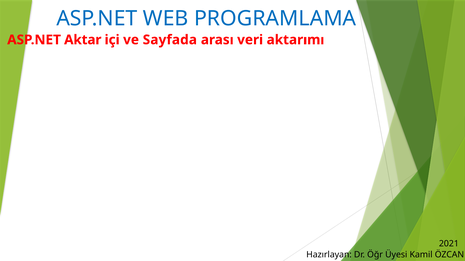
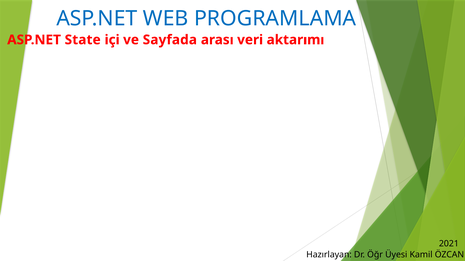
Aktar: Aktar -> State
